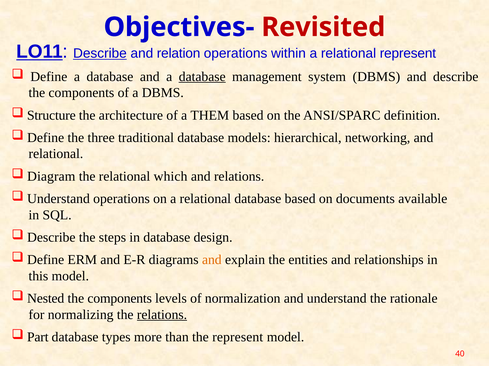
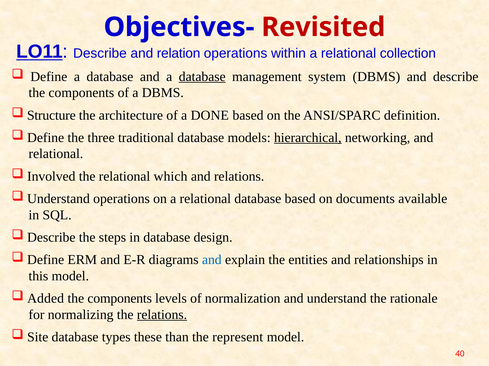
Describe at (100, 54) underline: present -> none
relational represent: represent -> collection
THEM: THEM -> DONE
hierarchical underline: none -> present
Diagram: Diagram -> Involved
and at (212, 260) colour: orange -> blue
Nested: Nested -> Added
Part: Part -> Site
more: more -> these
